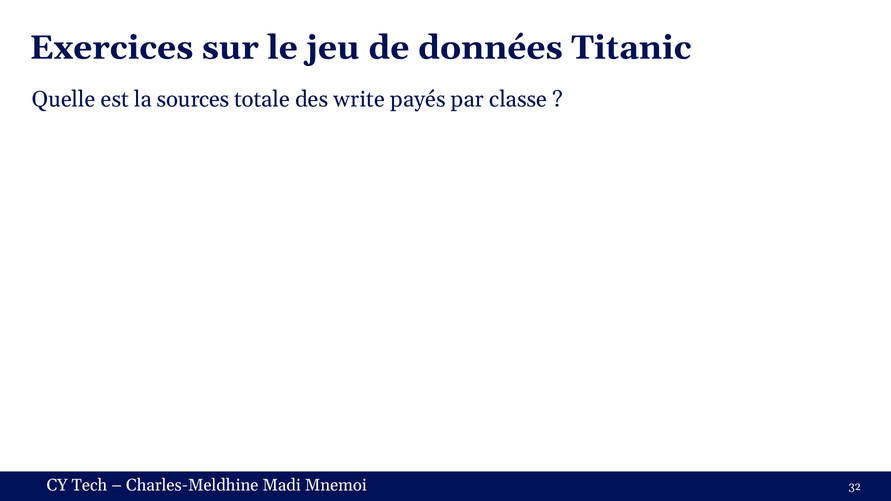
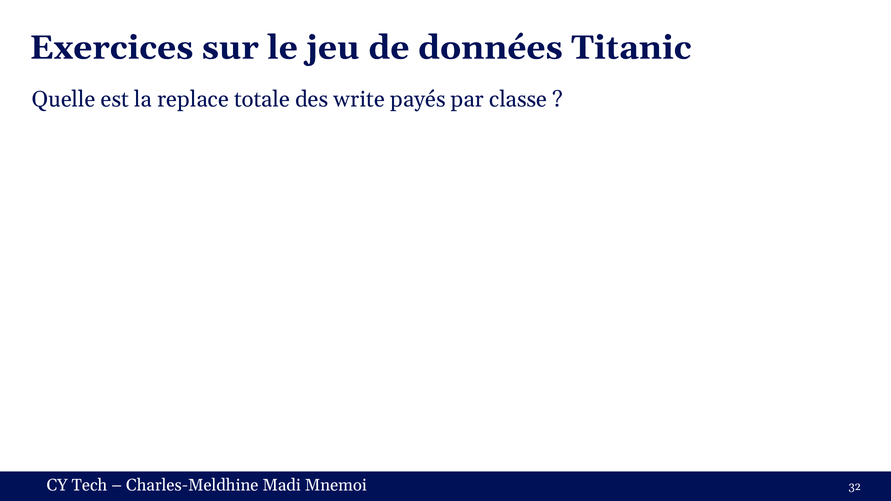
sources: sources -> replace
